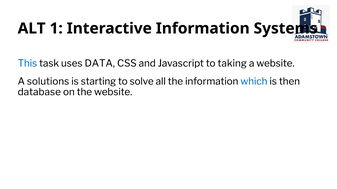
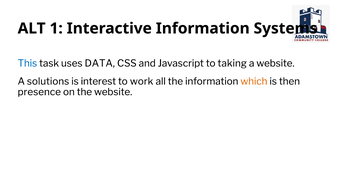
starting: starting -> interest
solve: solve -> work
which colour: blue -> orange
database: database -> presence
